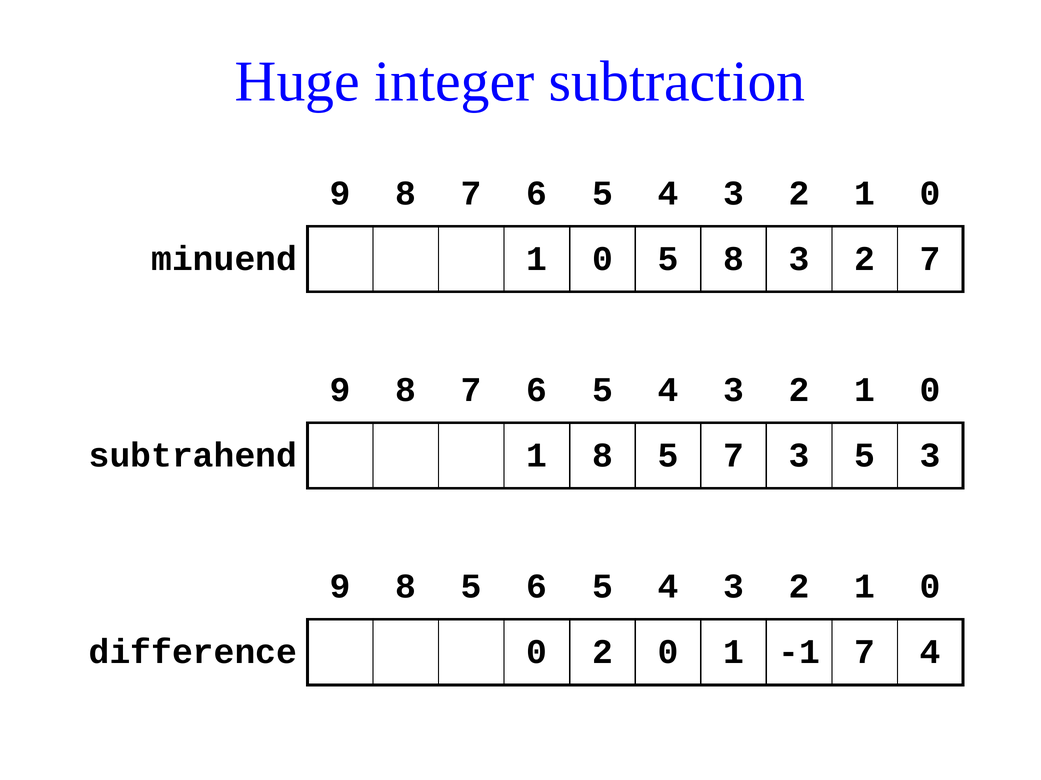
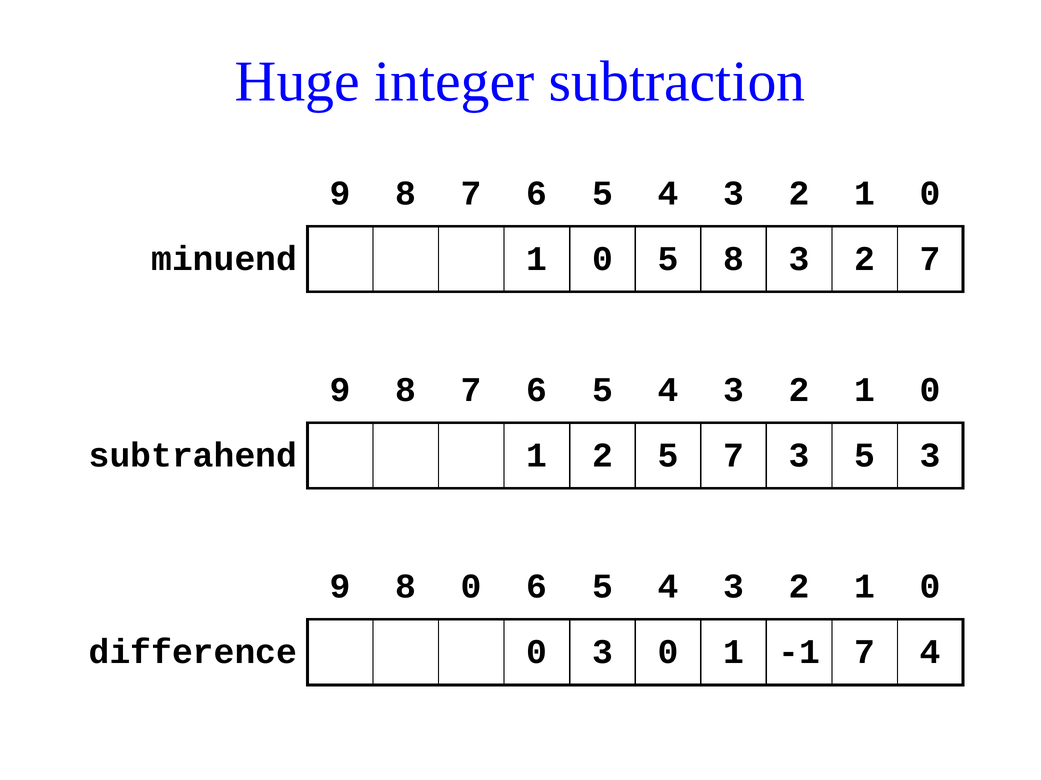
1 8: 8 -> 2
9 8 5: 5 -> 0
0 2: 2 -> 3
